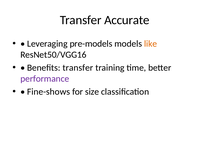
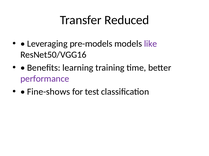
Accurate: Accurate -> Reduced
like colour: orange -> purple
Benefits transfer: transfer -> learning
size: size -> test
